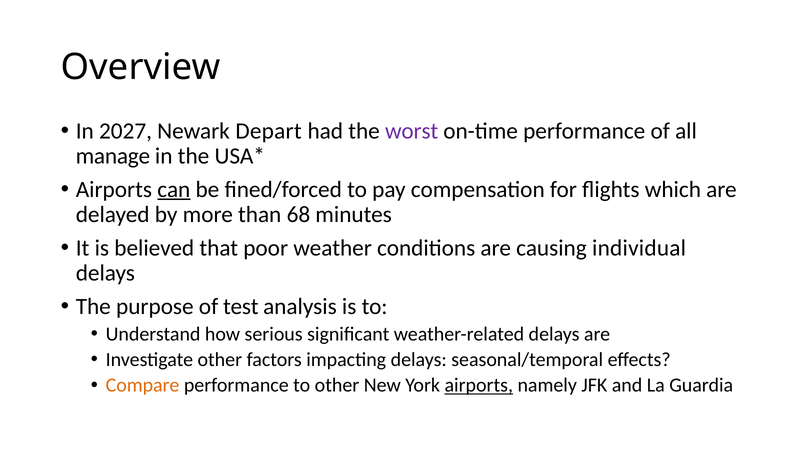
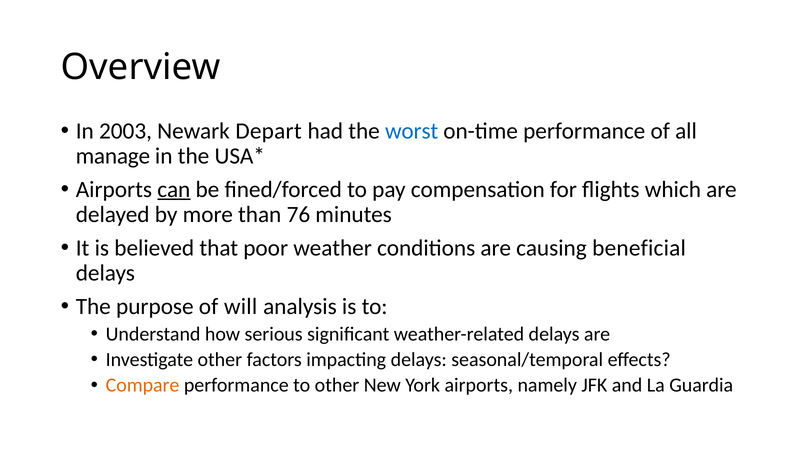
2027: 2027 -> 2003
worst colour: purple -> blue
68: 68 -> 76
individual: individual -> beneficial
test: test -> will
airports at (479, 385) underline: present -> none
